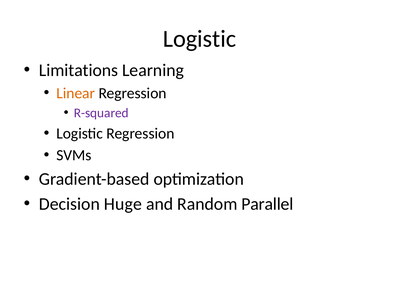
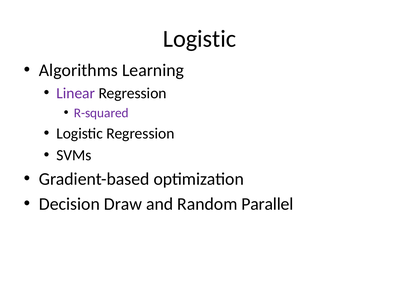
Limitations: Limitations -> Algorithms
Linear colour: orange -> purple
Huge: Huge -> Draw
